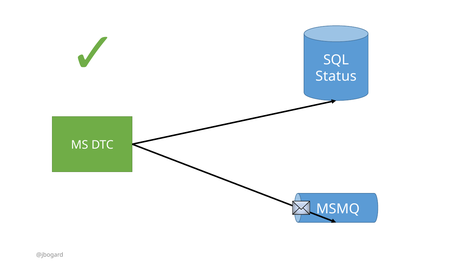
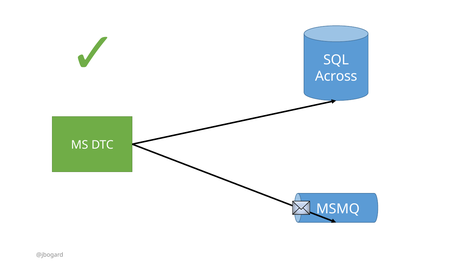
Status: Status -> Across
